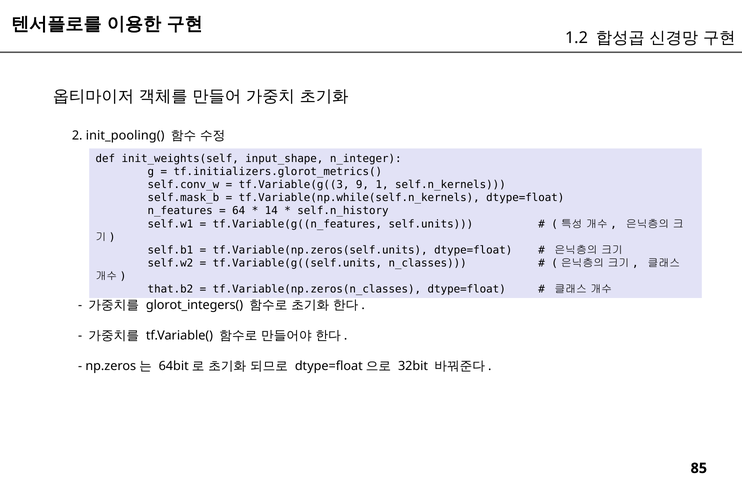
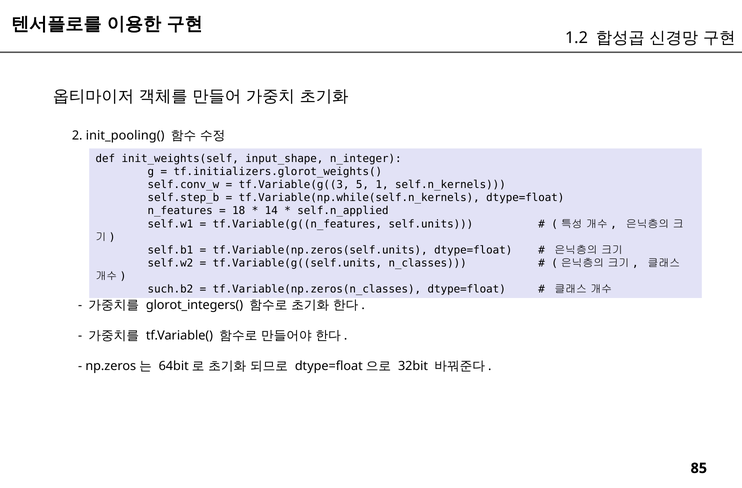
tf.initializers.glorot_metrics(: tf.initializers.glorot_metrics( -> tf.initializers.glorot_weights(
9: 9 -> 5
self.mask_b: self.mask_b -> self.step_b
64: 64 -> 18
self.n_history: self.n_history -> self.n_applied
that.b2: that.b2 -> such.b2
